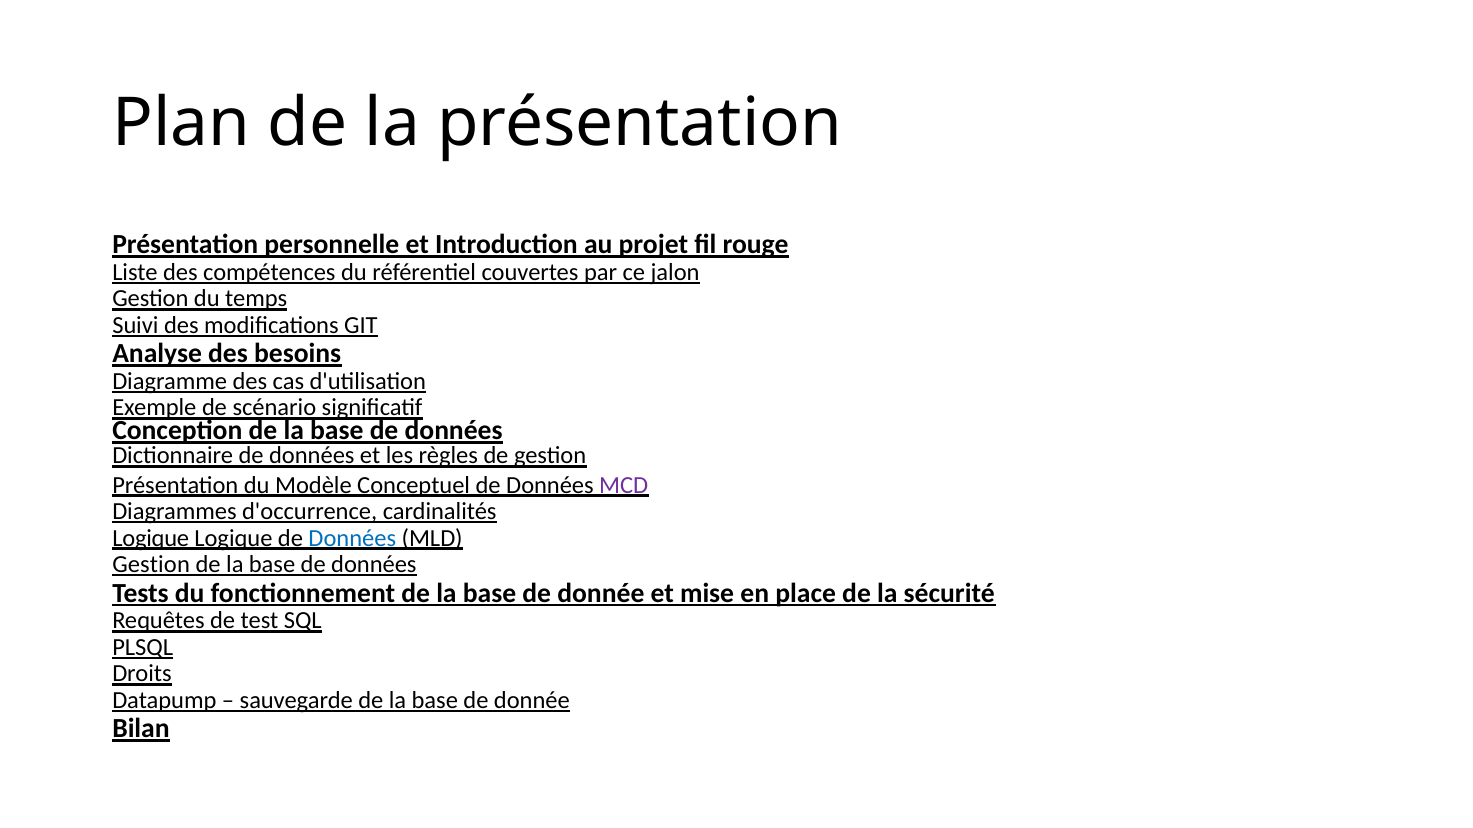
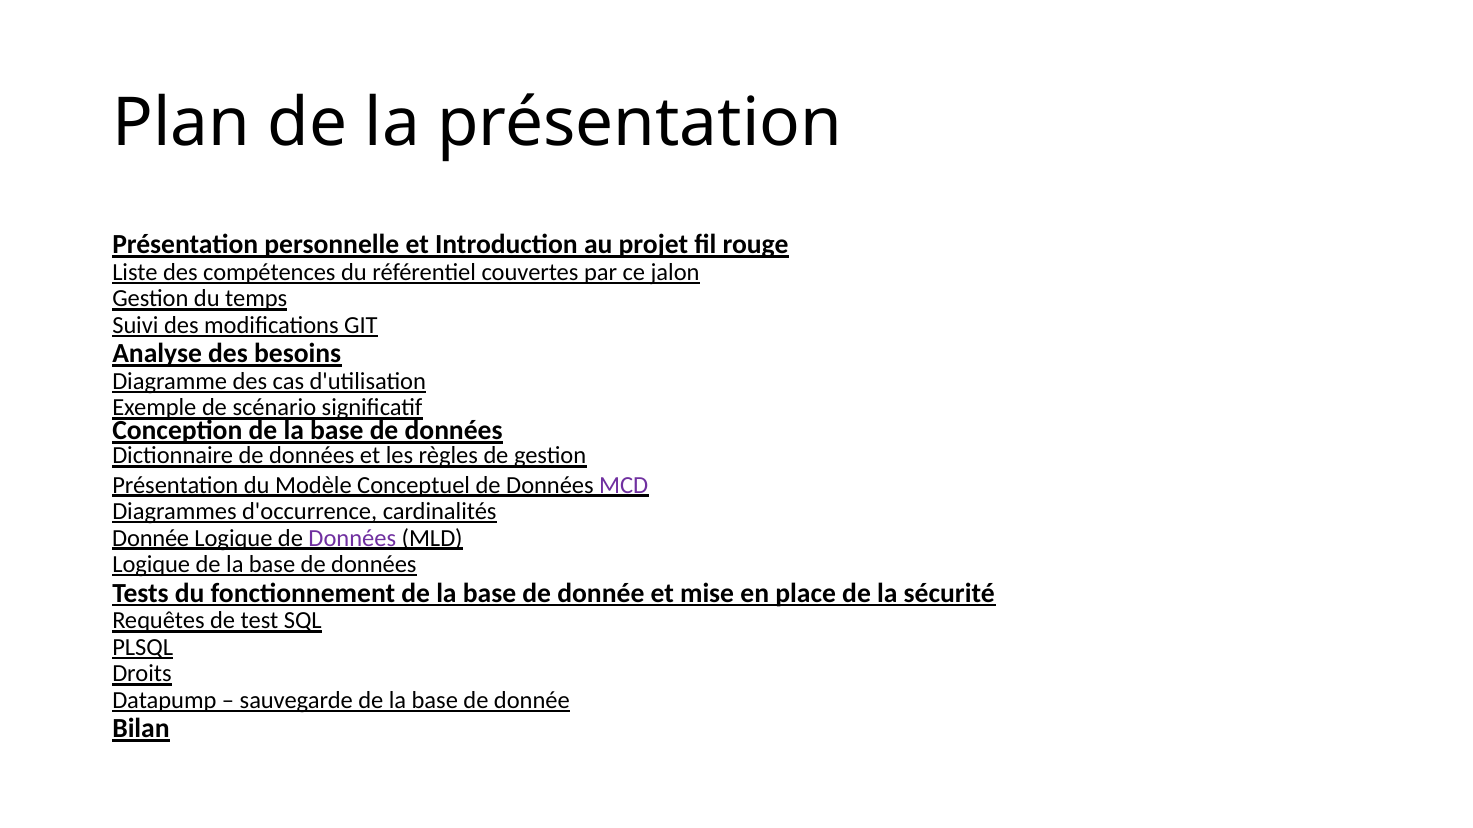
Logique at (151, 538): Logique -> Donnée
Données at (352, 538) colour: blue -> purple
Gestion at (151, 565): Gestion -> Logique
